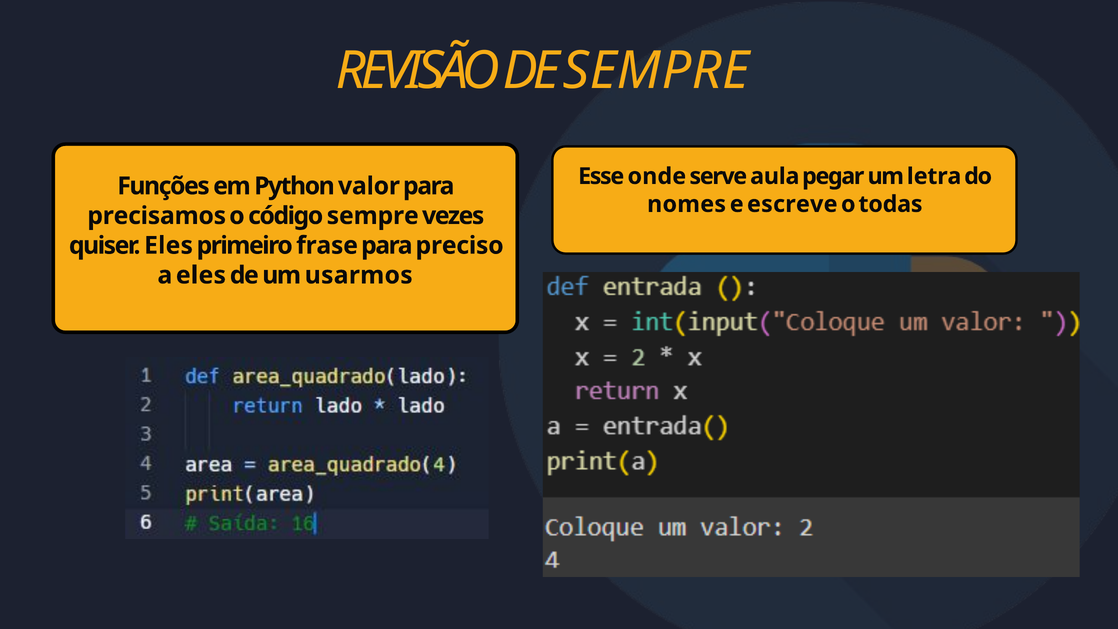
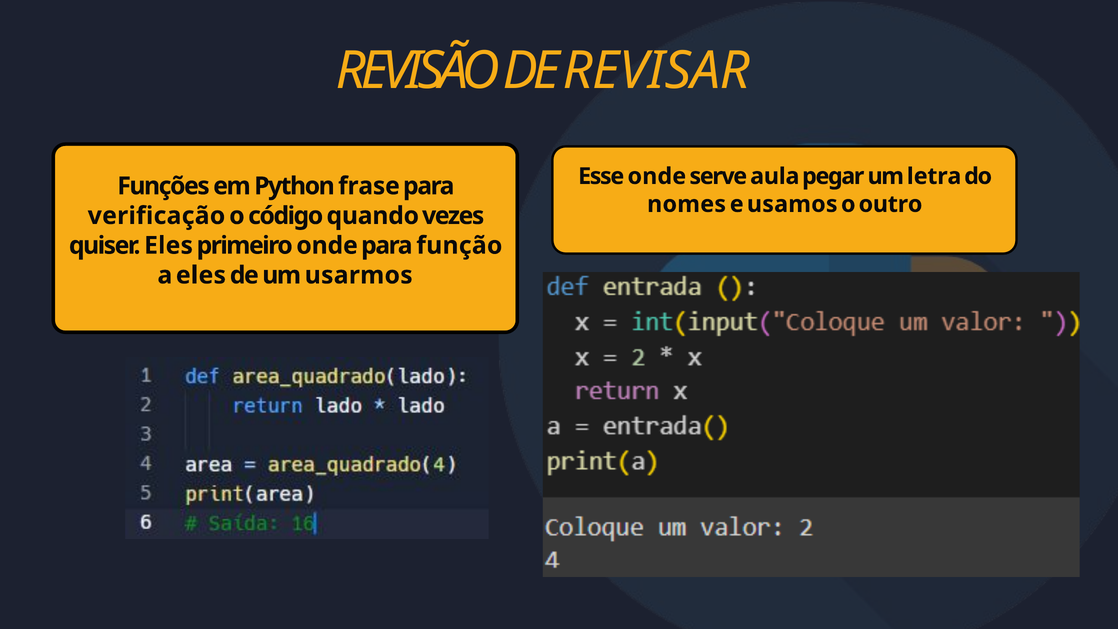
DE SEMPRE: SEMPRE -> REVISAR
valor: valor -> frase
escreve: escreve -> usamos
todas: todas -> outro
precisamos: precisamos -> verificação
código sempre: sempre -> quando
primeiro frase: frase -> onde
preciso: preciso -> função
